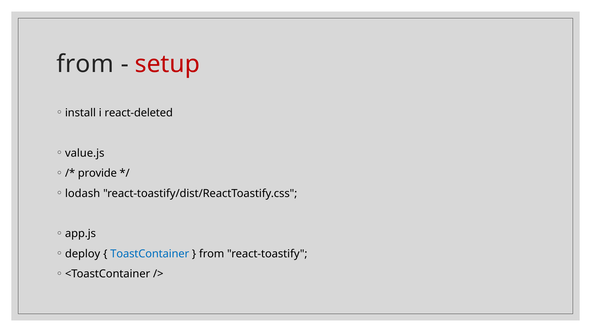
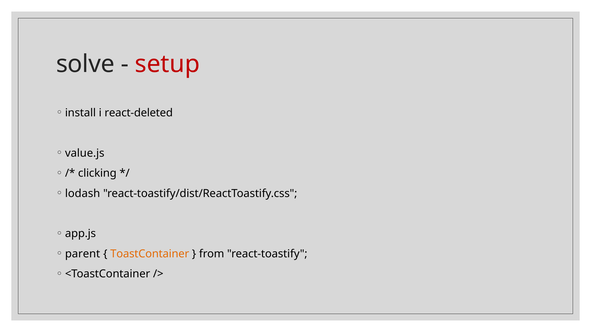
from at (85, 64): from -> solve
provide: provide -> clicking
deploy: deploy -> parent
ToastContainer colour: blue -> orange
